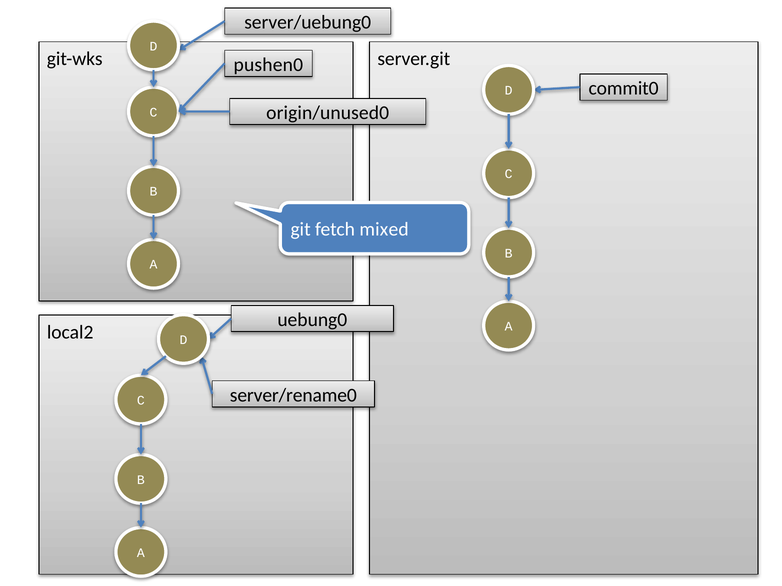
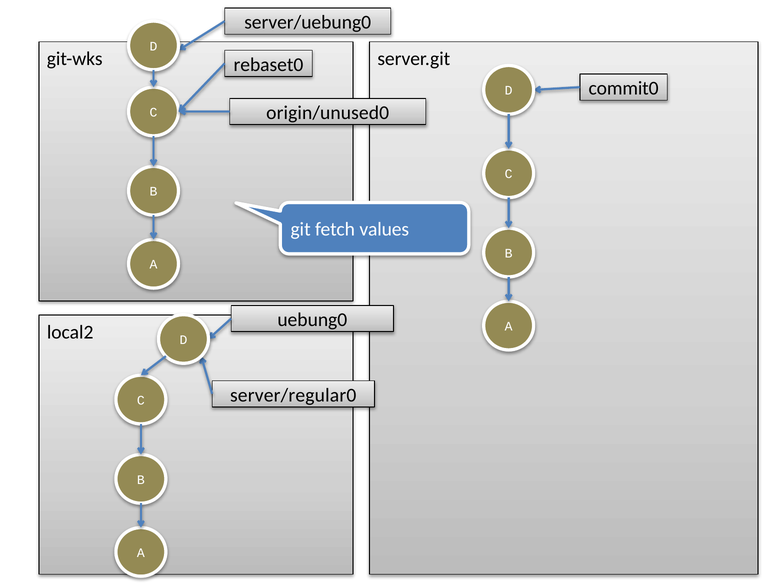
pushen0: pushen0 -> rebaset0
mixed: mixed -> values
server/rename0: server/rename0 -> server/regular0
